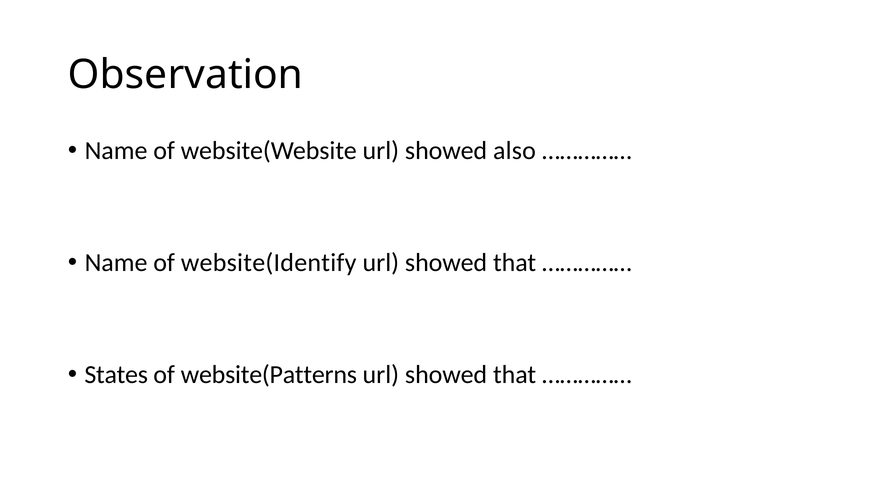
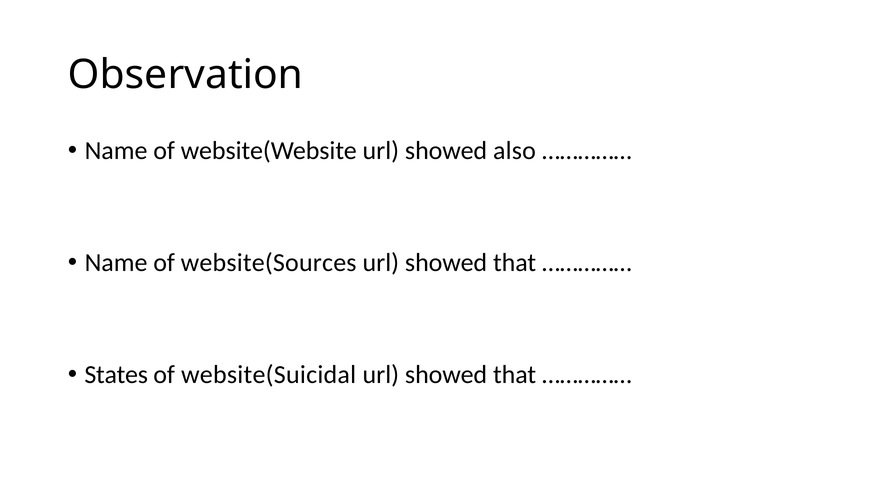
website(Identify: website(Identify -> website(Sources
website(Patterns: website(Patterns -> website(Suicidal
